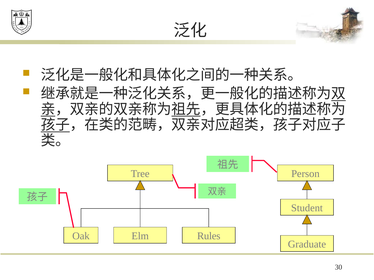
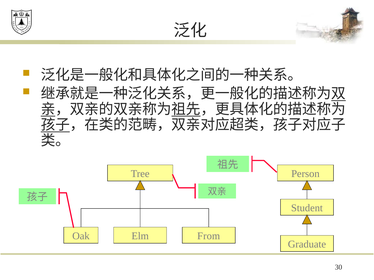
Rules: Rules -> From
